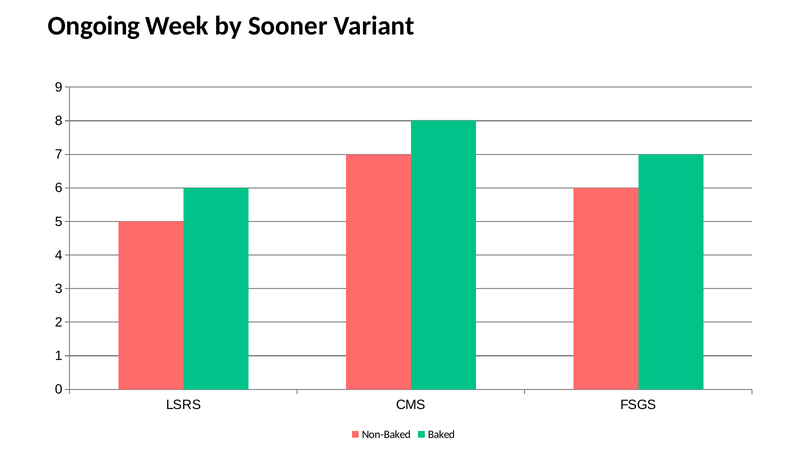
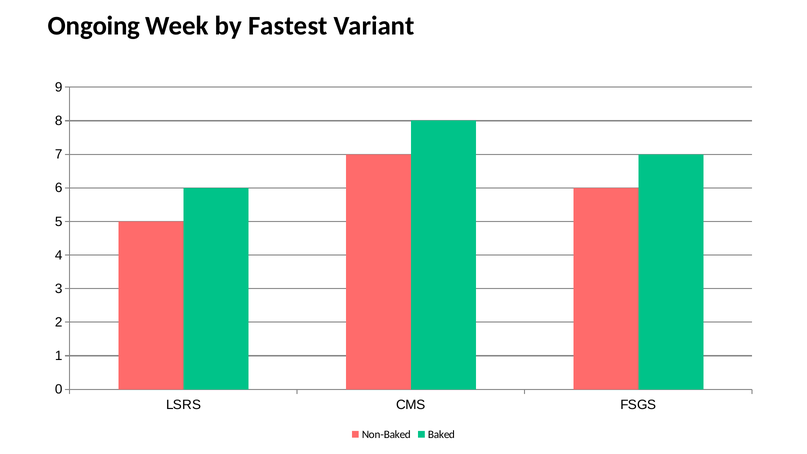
Sooner: Sooner -> Fastest
